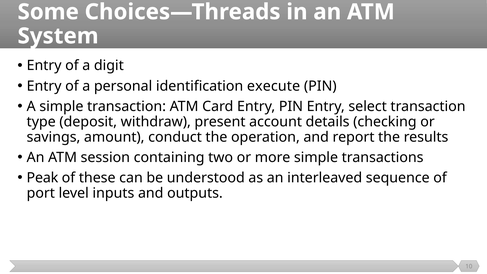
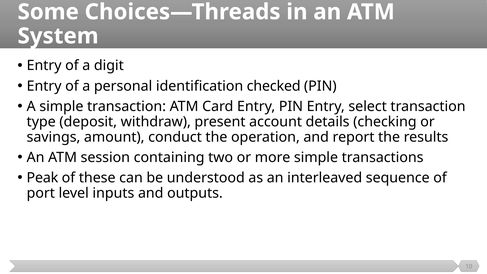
execute: execute -> checked
